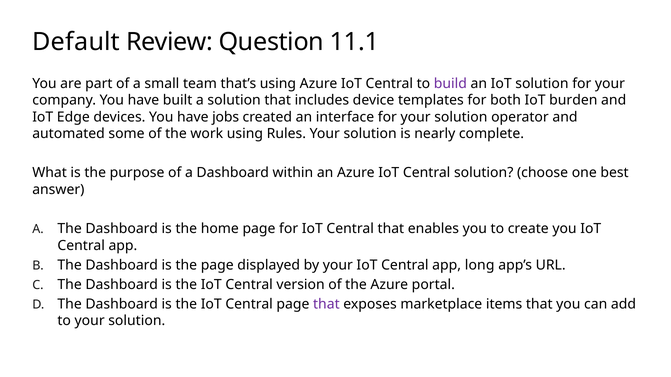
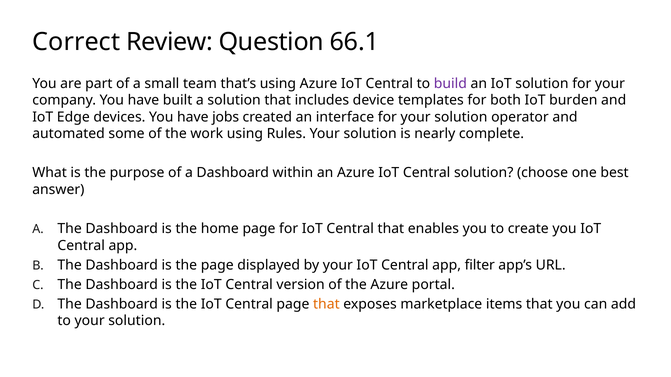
Default: Default -> Correct
11.1: 11.1 -> 66.1
long: long -> filter
that at (326, 304) colour: purple -> orange
